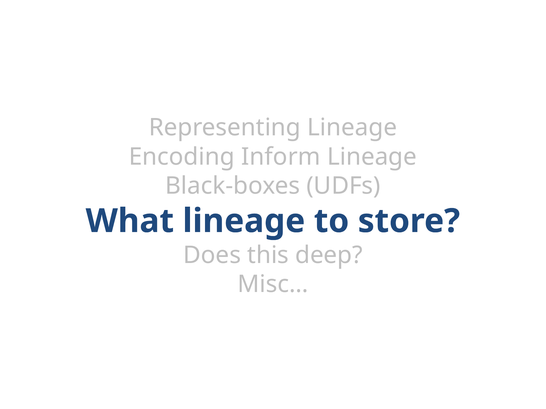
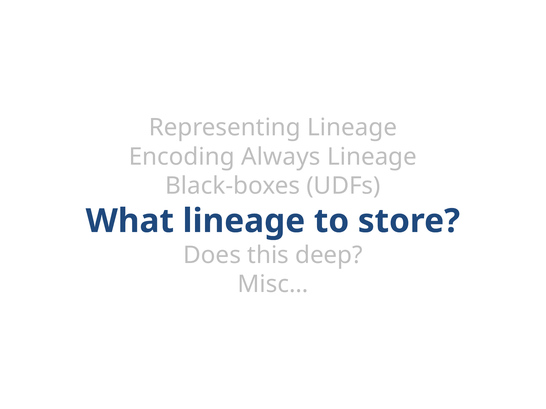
Inform: Inform -> Always
